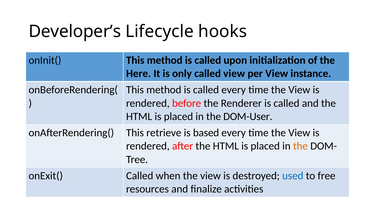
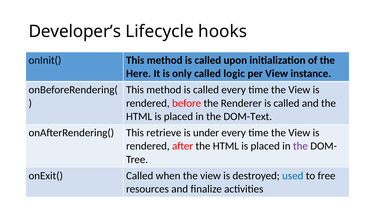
called view: view -> logic
DOM-User: DOM-User -> DOM-Text
based: based -> under
the at (300, 146) colour: orange -> purple
